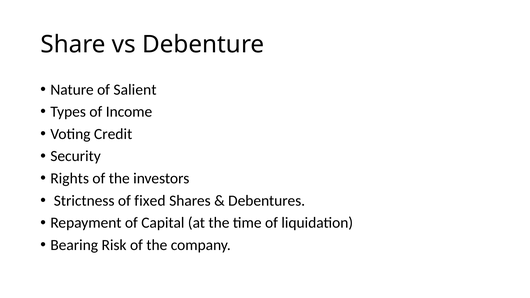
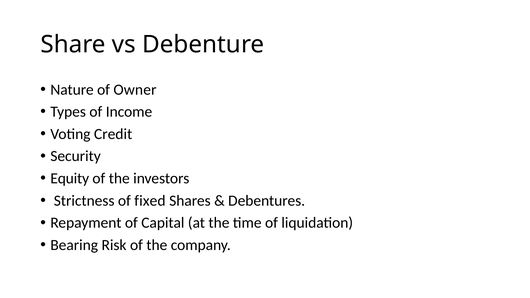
Salient: Salient -> Owner
Rights: Rights -> Equity
